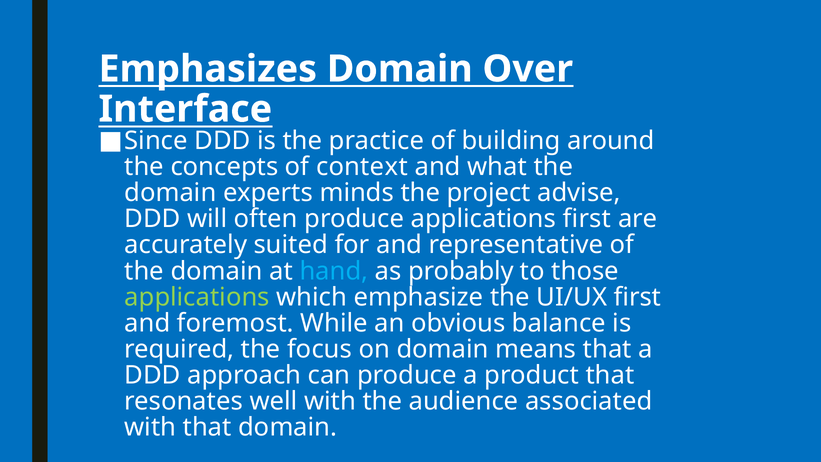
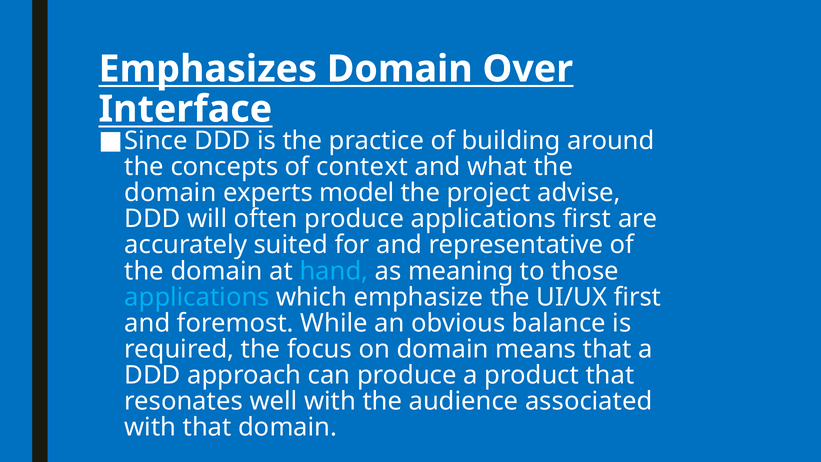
minds: minds -> model
probably: probably -> meaning
applications at (197, 297) colour: light green -> light blue
